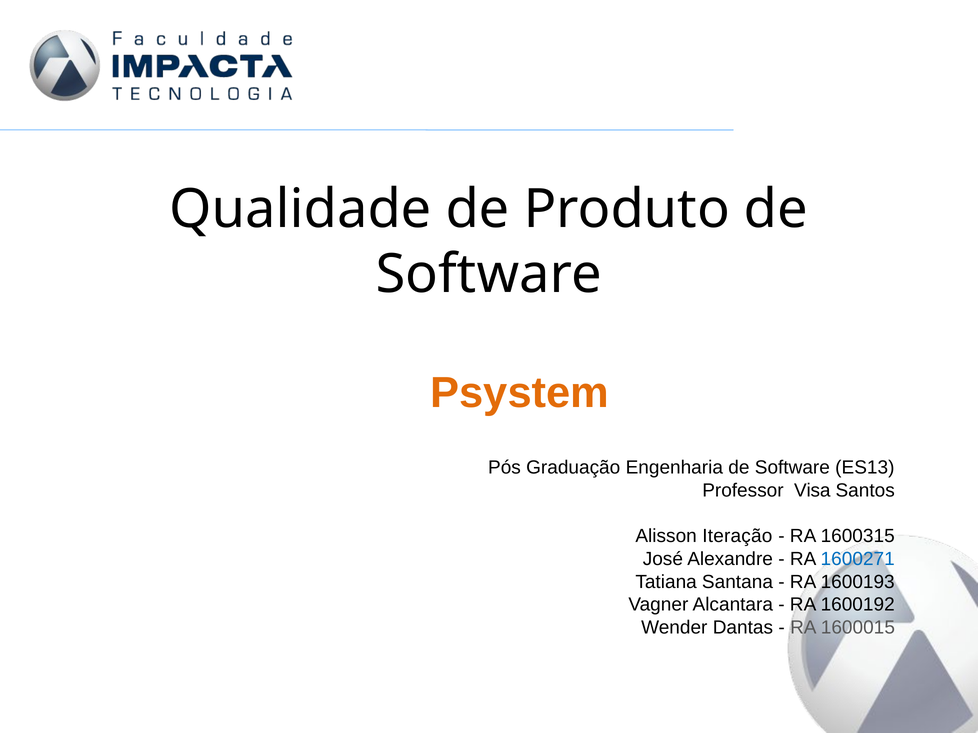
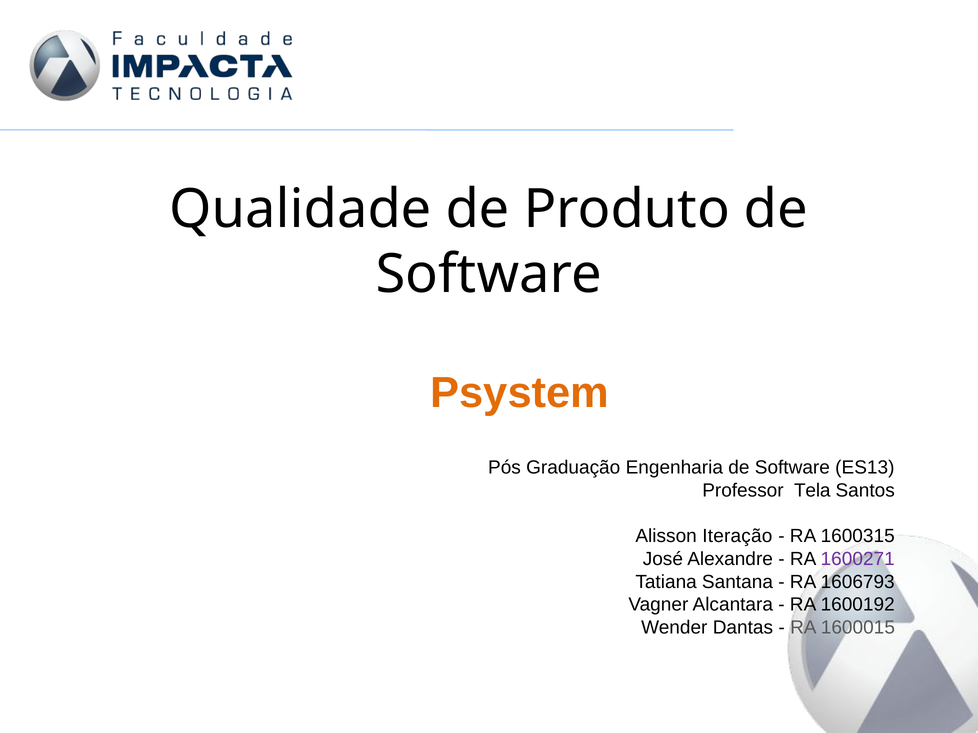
Visa: Visa -> Tela
1600271 colour: blue -> purple
1600193: 1600193 -> 1606793
